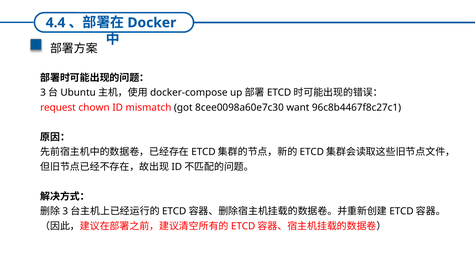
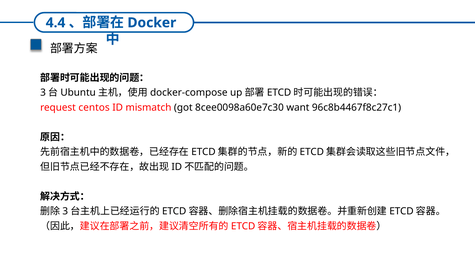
chown: chown -> centos
